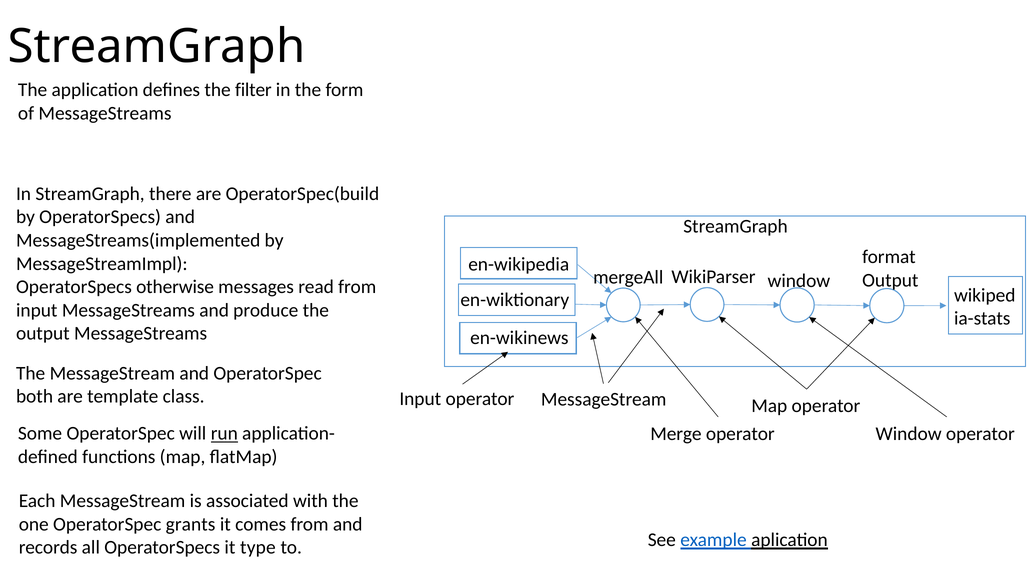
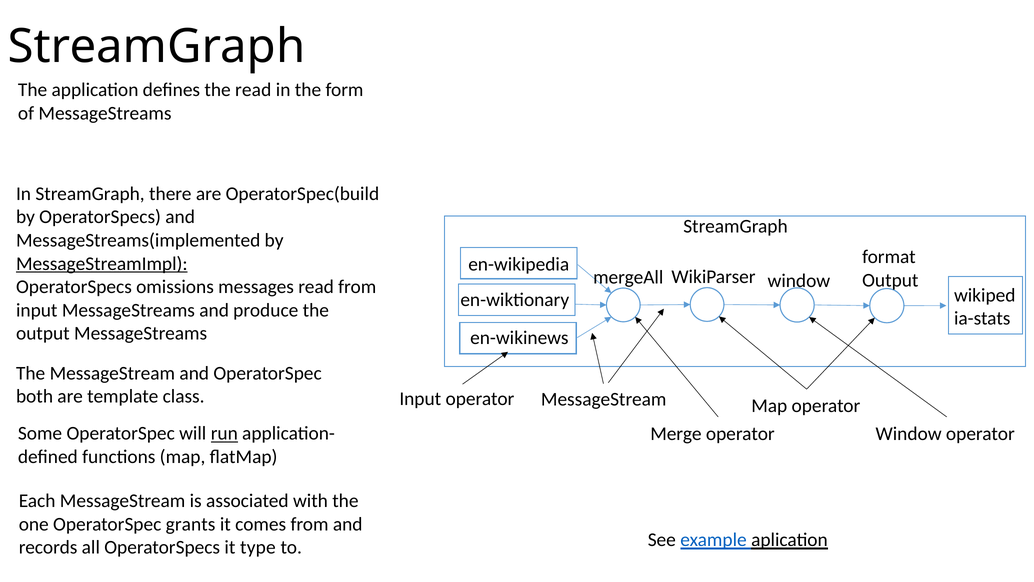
the filter: filter -> read
MessageStreamImpl underline: none -> present
otherwise: otherwise -> omissions
